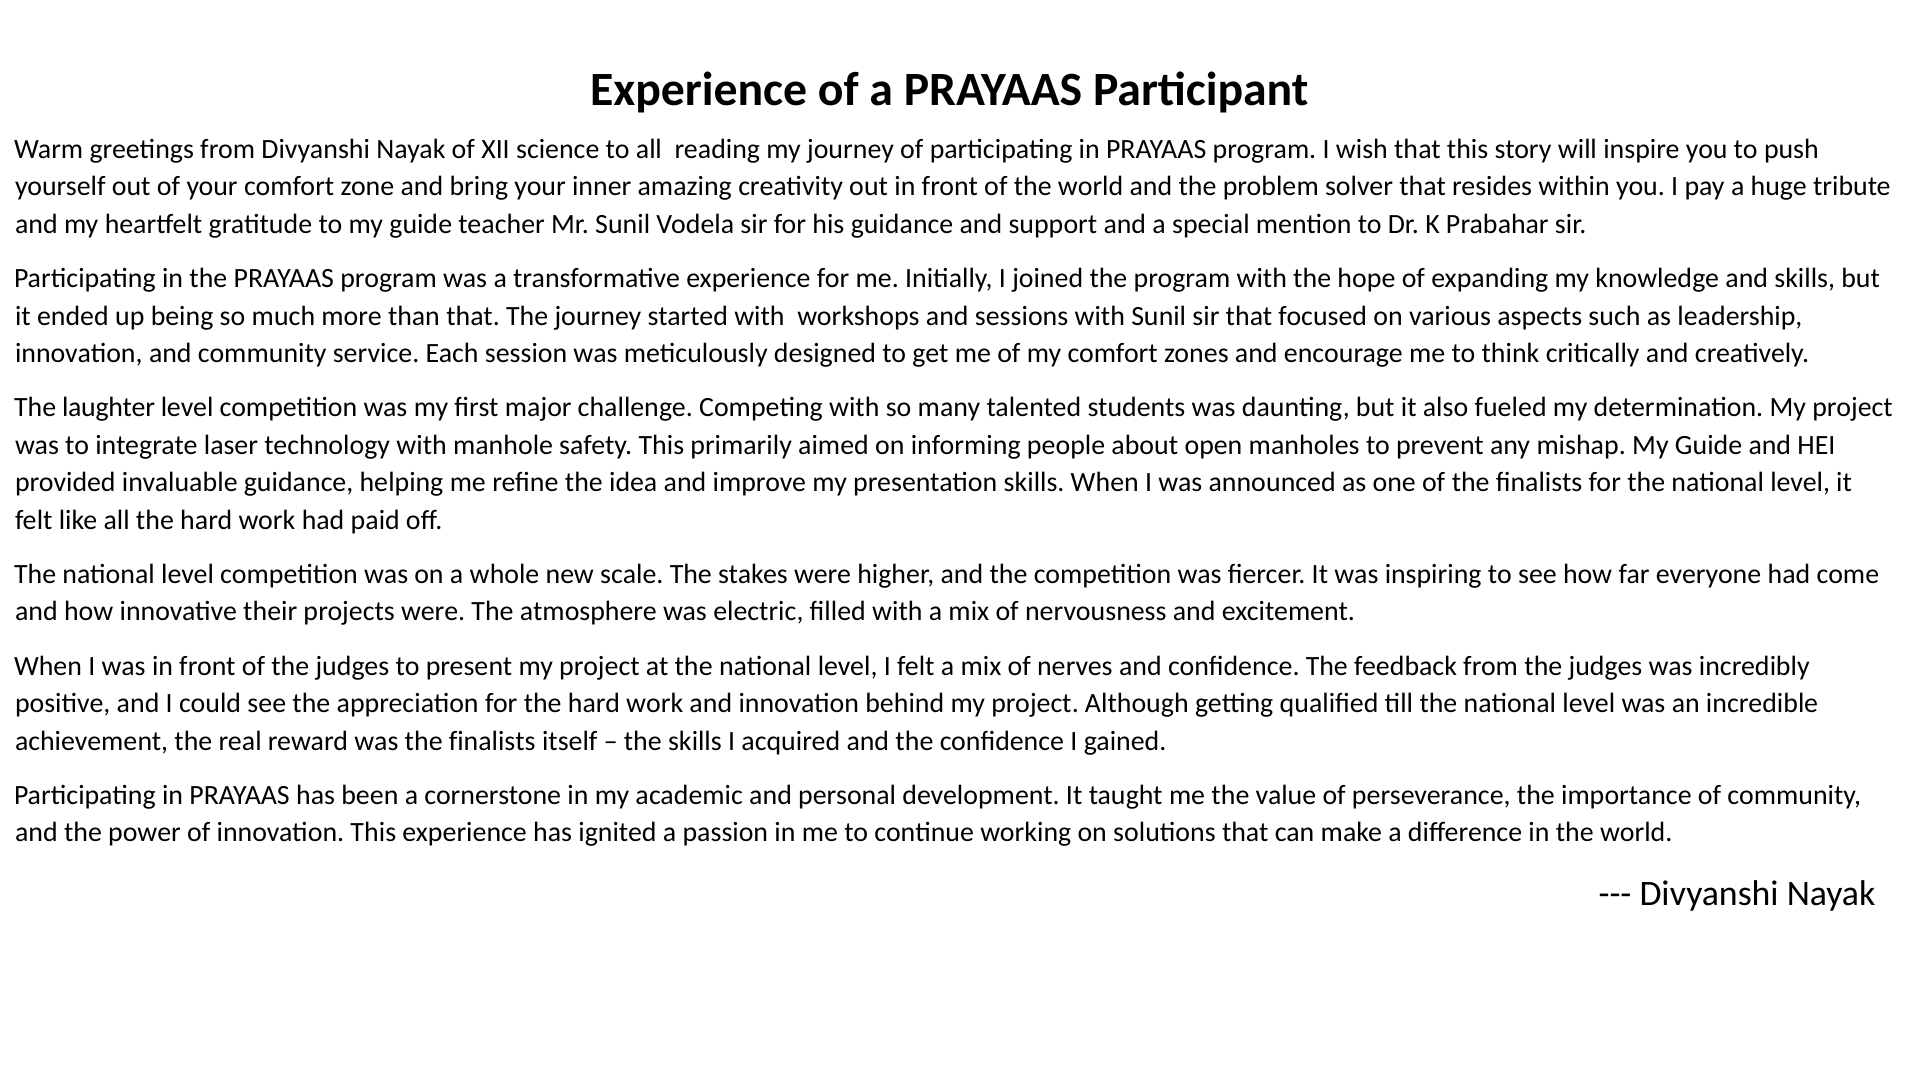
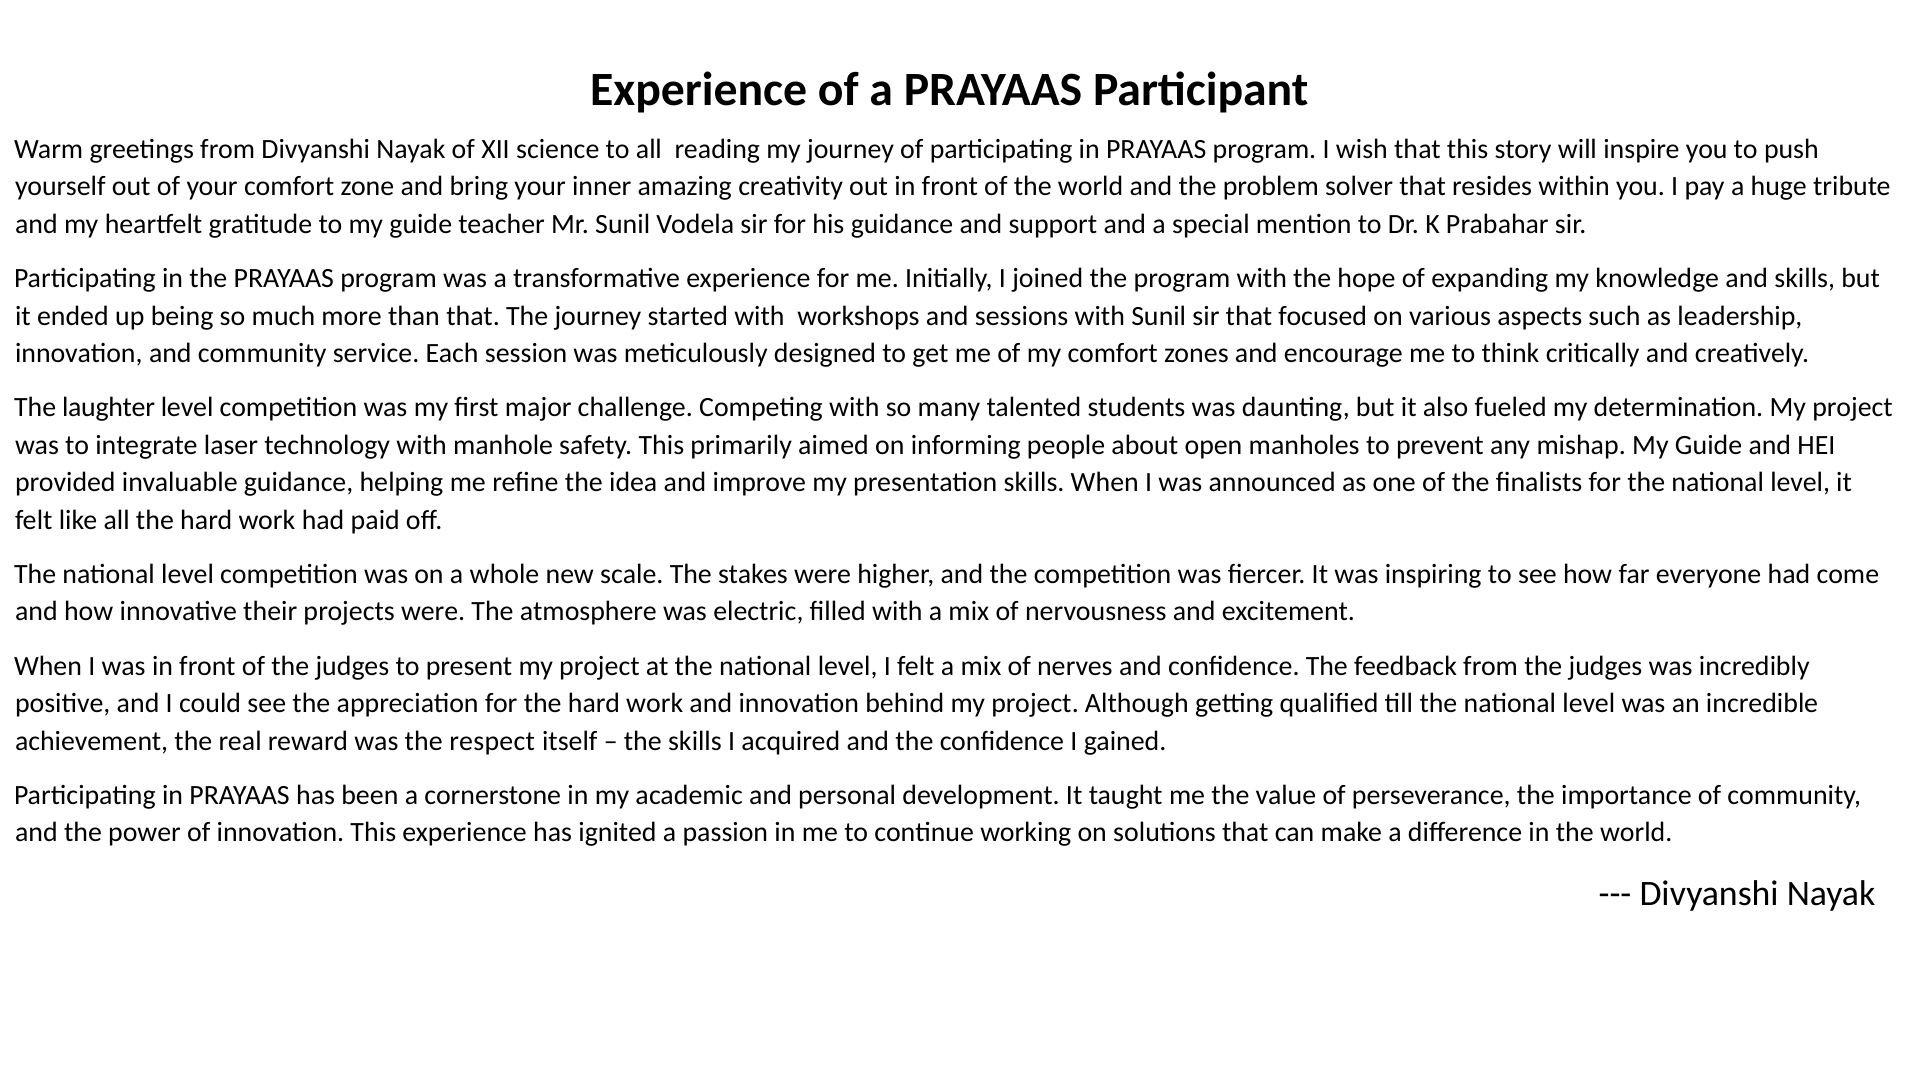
was the finalists: finalists -> respect
